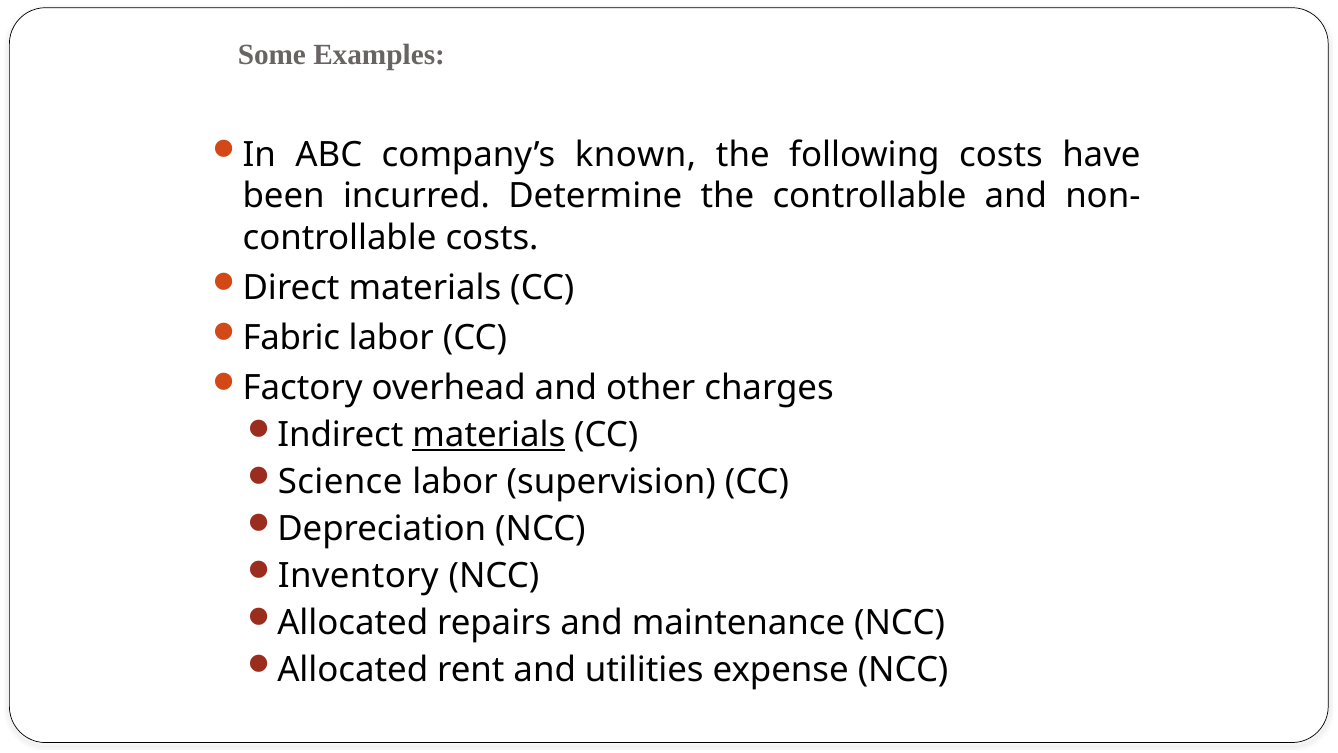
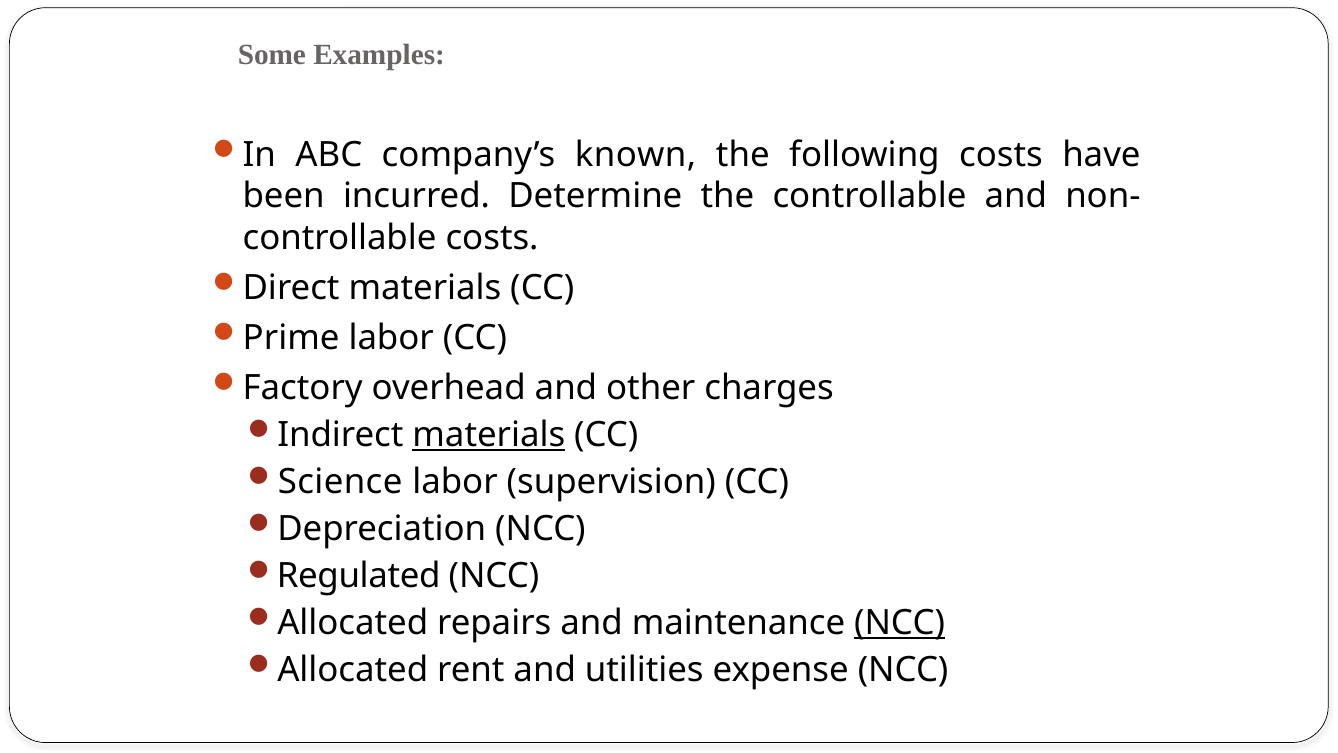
Fabric: Fabric -> Prime
Inventory: Inventory -> Regulated
NCC at (900, 623) underline: none -> present
